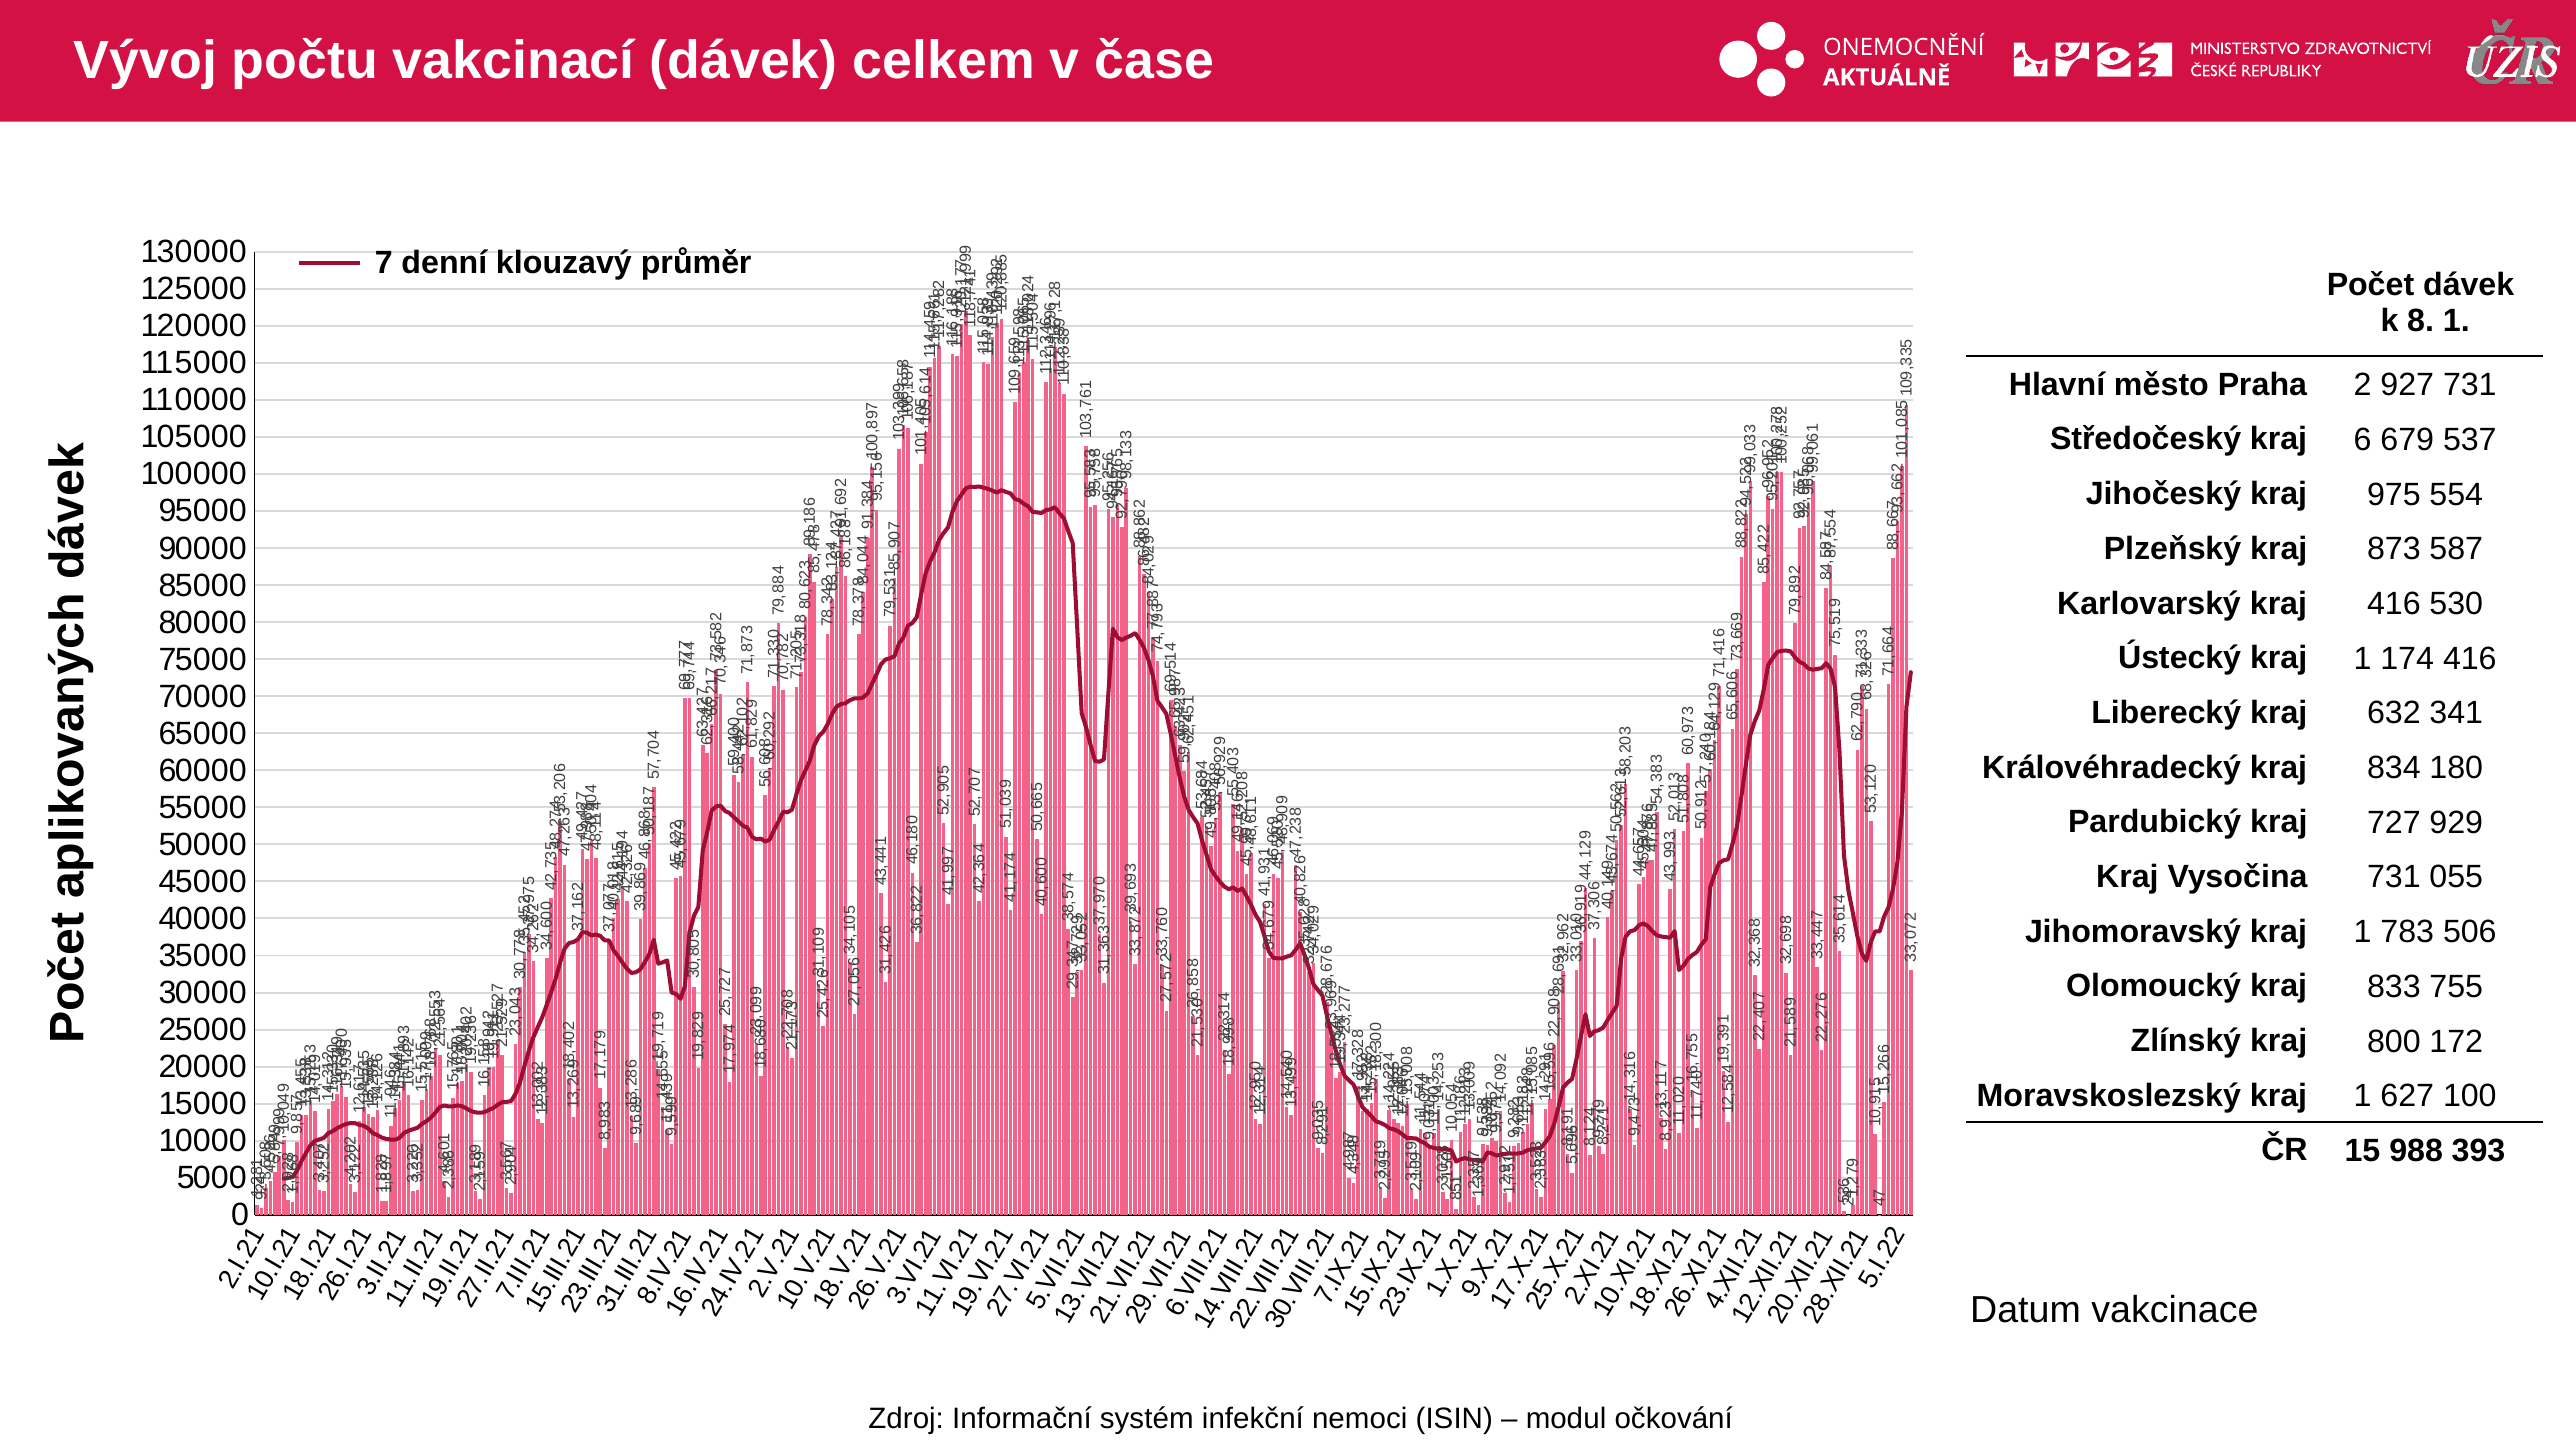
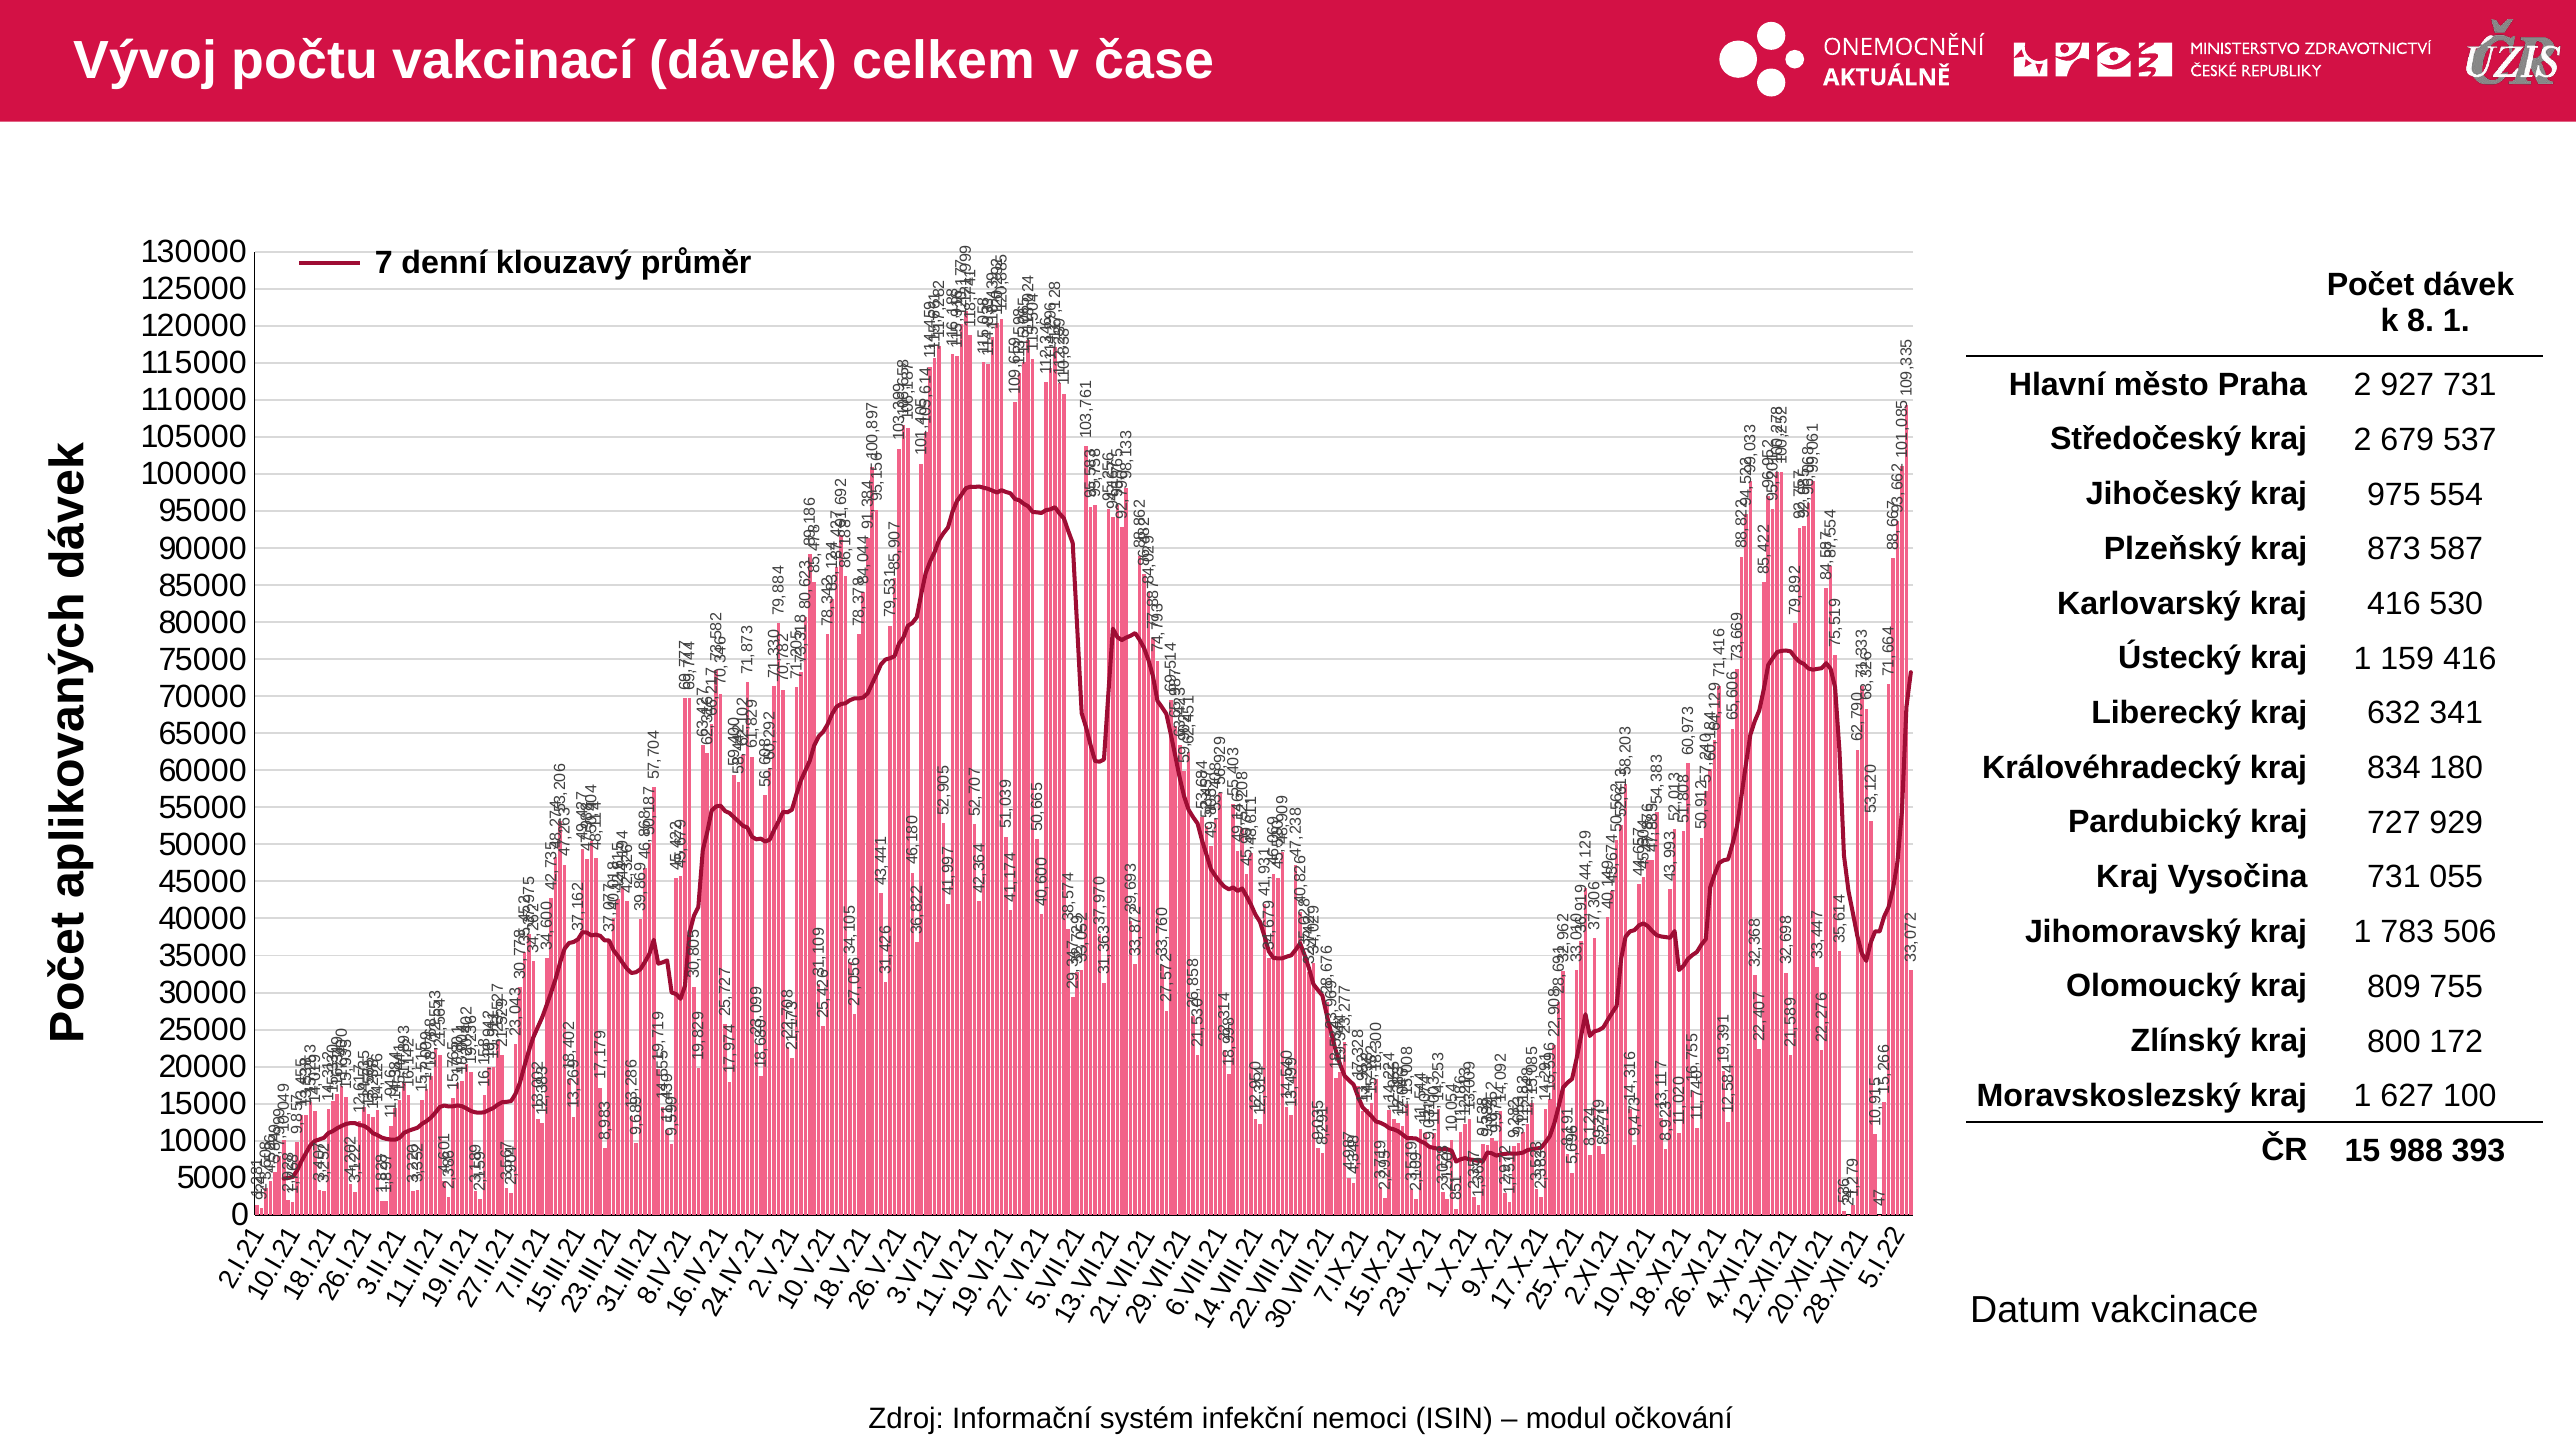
kraj 6: 6 -> 2
174: 174 -> 159
833: 833 -> 809
